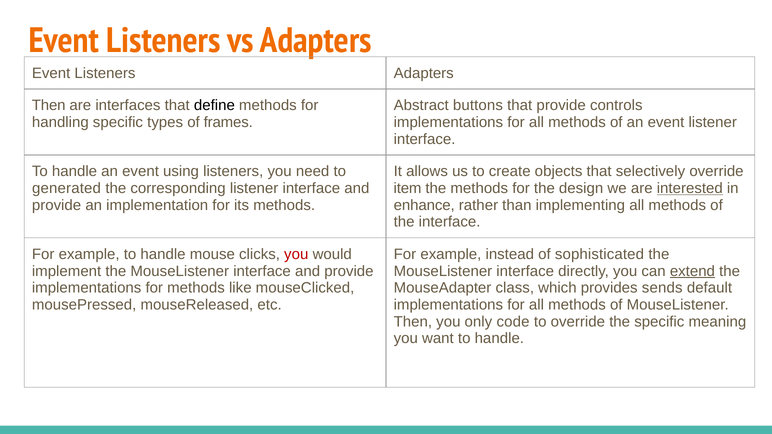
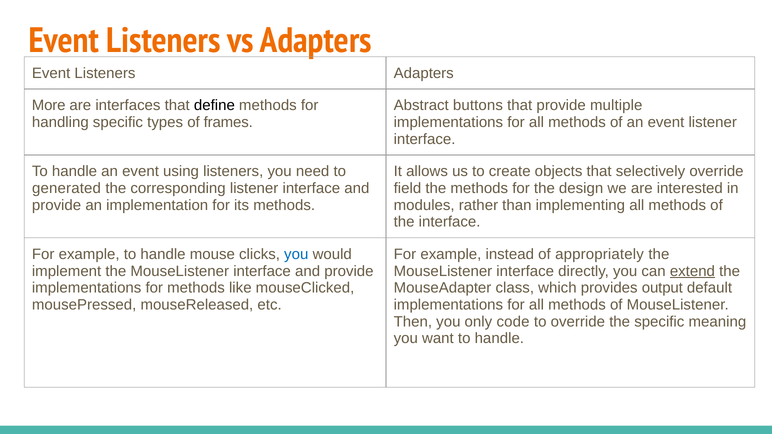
Then at (49, 105): Then -> More
controls: controls -> multiple
item: item -> field
interested underline: present -> none
enhance: enhance -> modules
you at (296, 254) colour: red -> blue
sophisticated: sophisticated -> appropriately
sends: sends -> output
